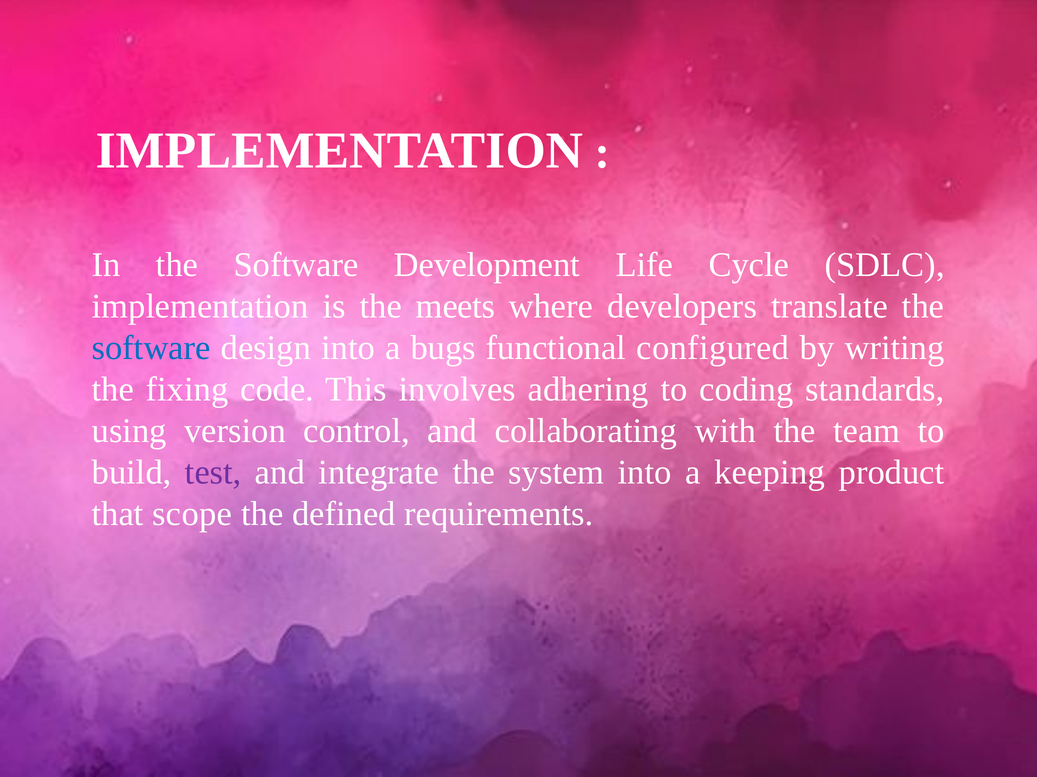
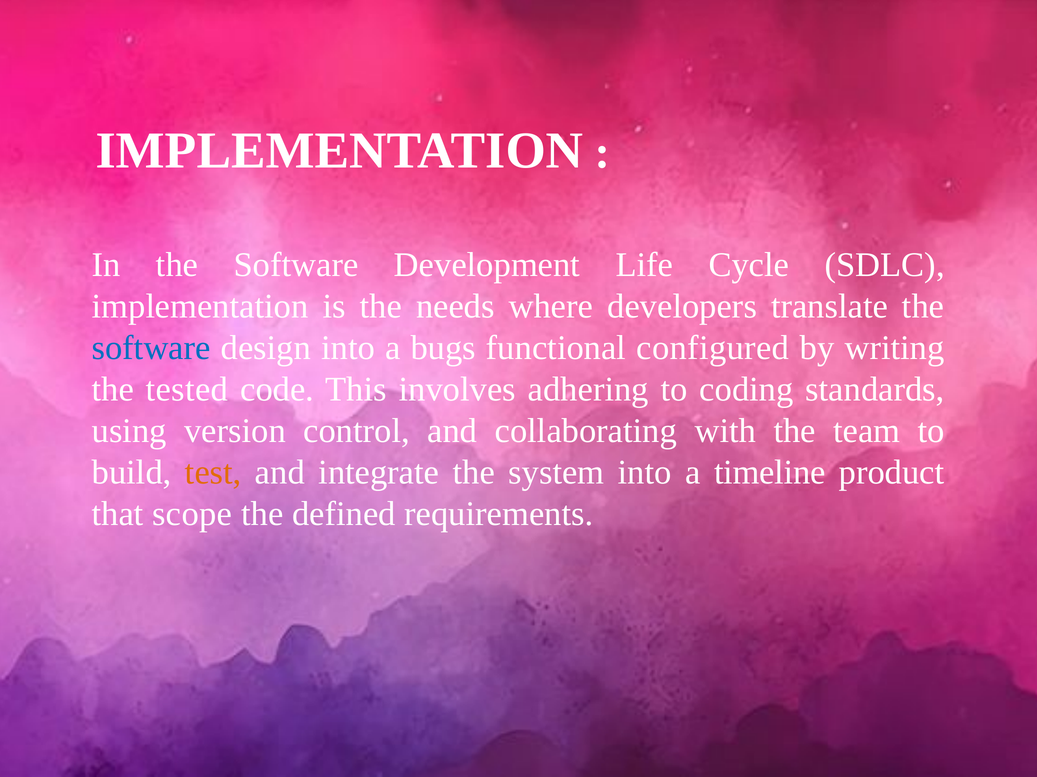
meets: meets -> needs
fixing: fixing -> tested
test colour: purple -> orange
keeping: keeping -> timeline
